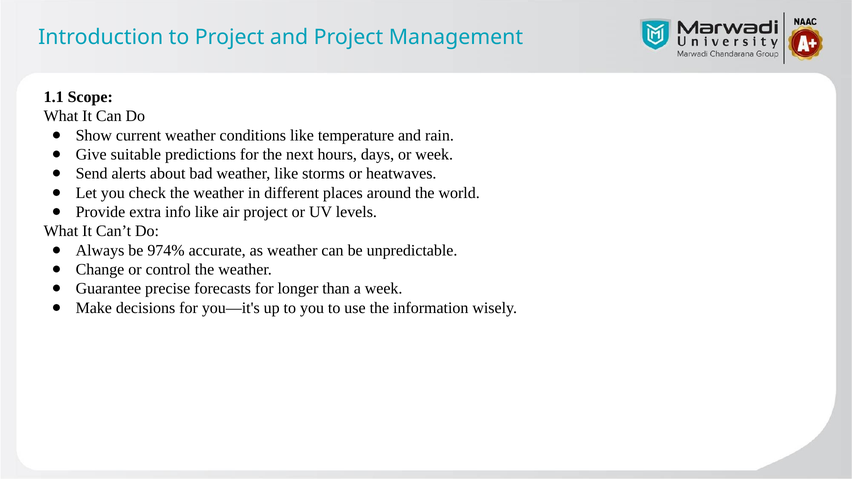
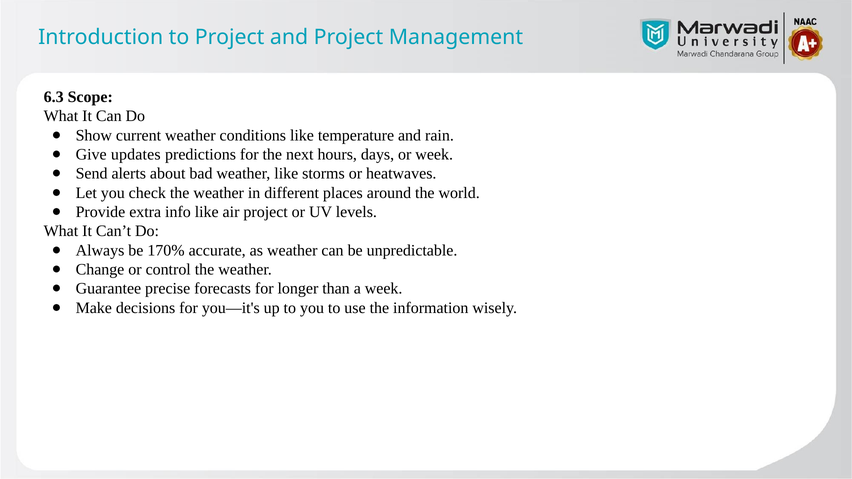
1.1: 1.1 -> 6.3
suitable: suitable -> updates
974%: 974% -> 170%
